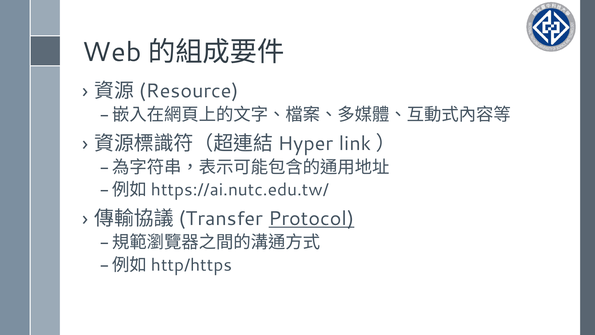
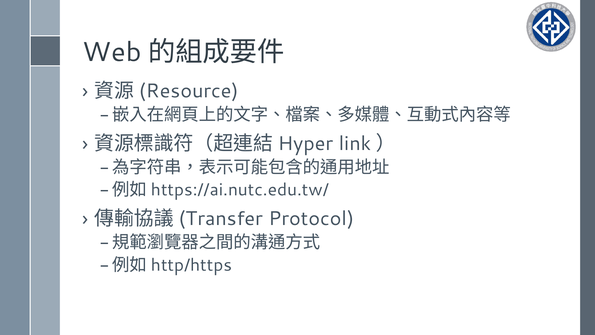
Protocol underline: present -> none
